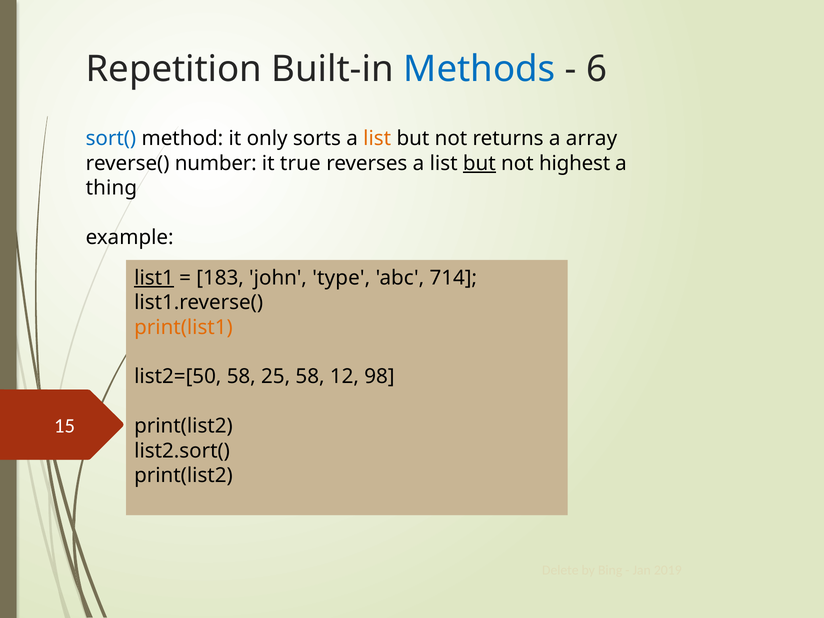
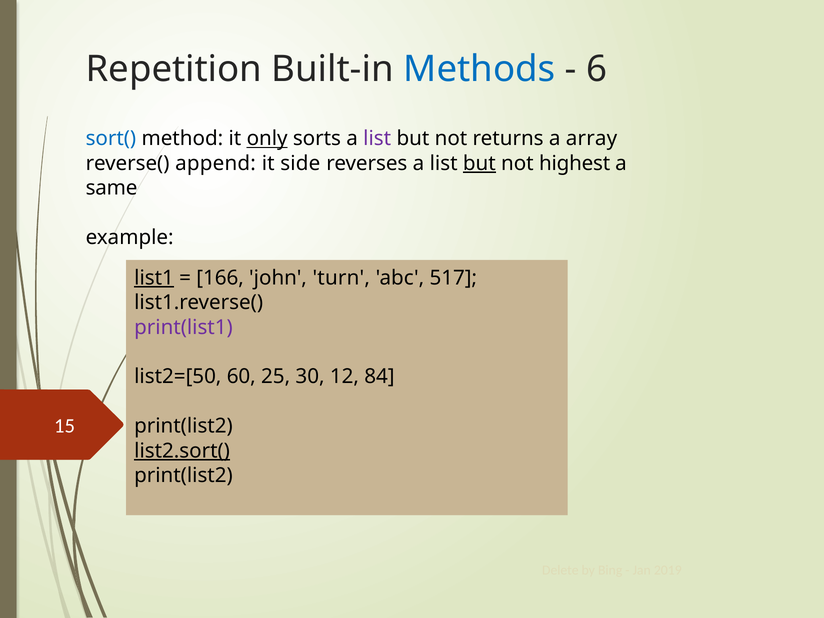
only underline: none -> present
list at (377, 139) colour: orange -> purple
number: number -> append
true: true -> side
thing: thing -> same
183: 183 -> 166
type: type -> turn
714: 714 -> 517
print(list1 colour: orange -> purple
list2=[50 58: 58 -> 60
25 58: 58 -> 30
98: 98 -> 84
list2.sort( underline: none -> present
